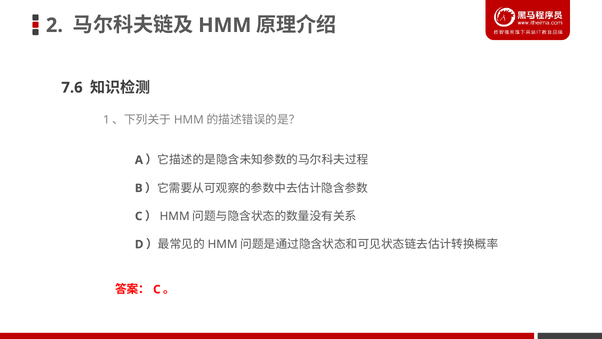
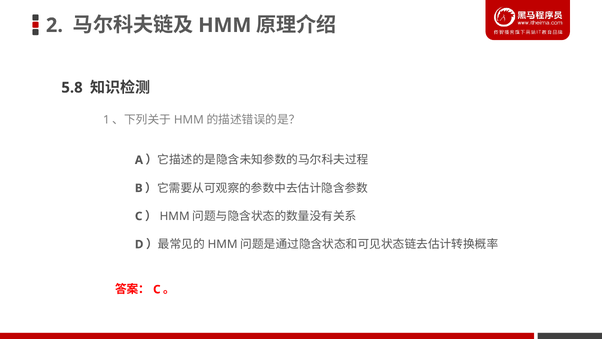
7.6: 7.6 -> 5.8
